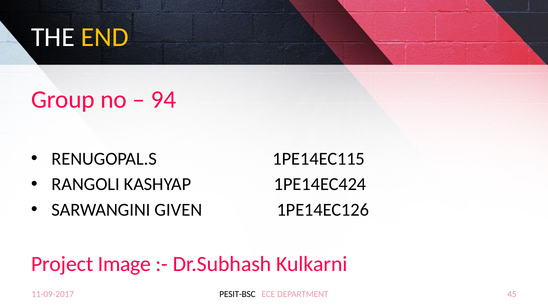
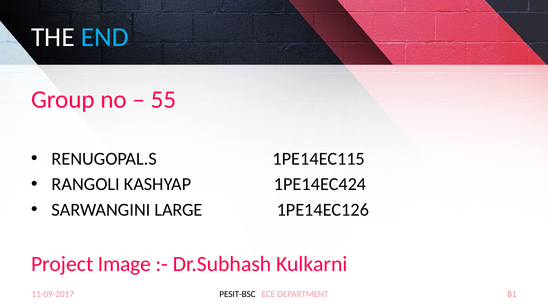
END colour: yellow -> light blue
94: 94 -> 55
GIVEN: GIVEN -> LARGE
45: 45 -> 81
